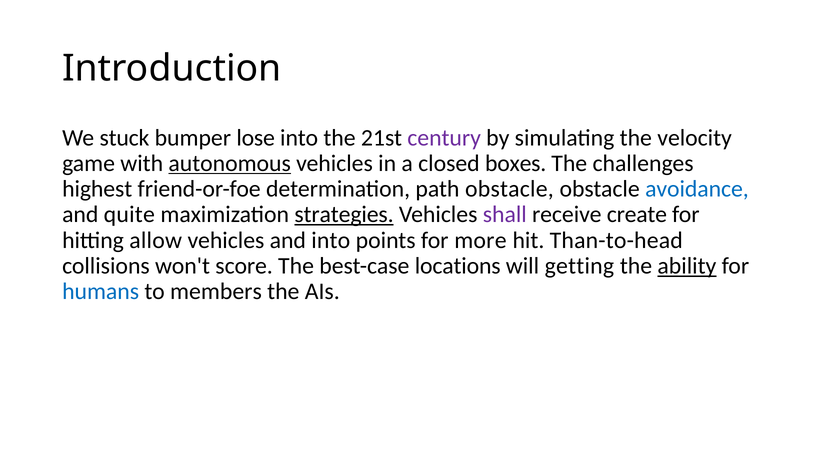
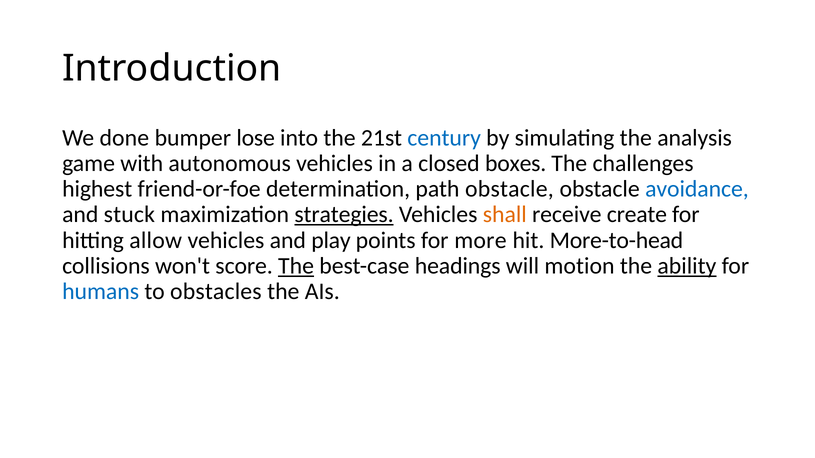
stuck: stuck -> done
century colour: purple -> blue
velocity: velocity -> analysis
autonomous underline: present -> none
quite: quite -> stuck
shall colour: purple -> orange
and into: into -> play
Than-to-head: Than-to-head -> More-to-head
The at (296, 266) underline: none -> present
locations: locations -> headings
getting: getting -> motion
members: members -> obstacles
